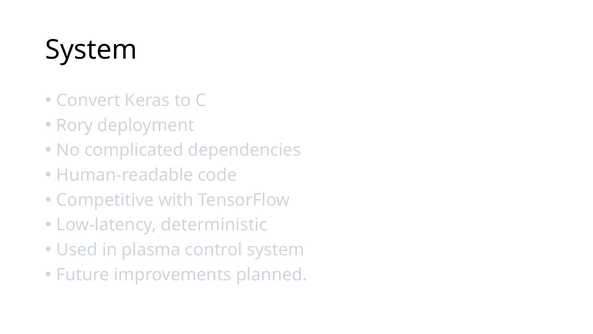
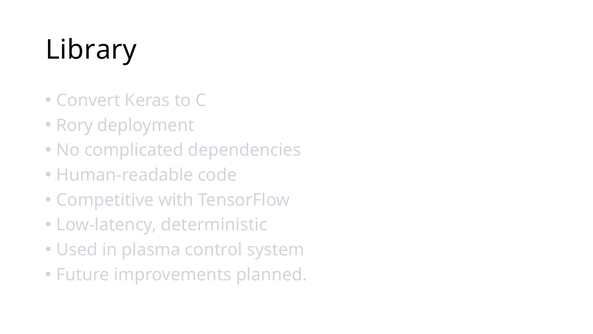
System at (91, 50): System -> Library
